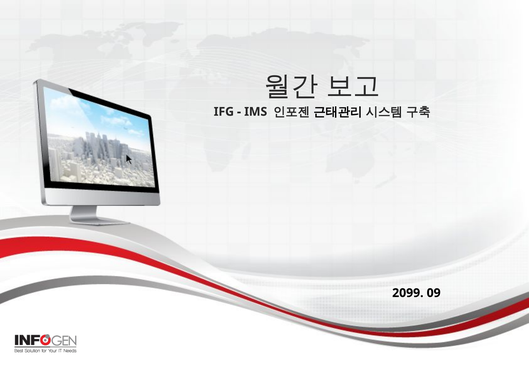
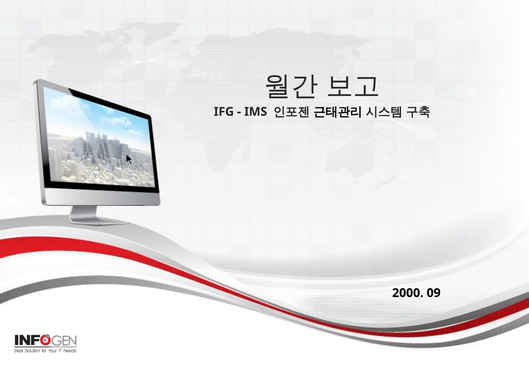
2099: 2099 -> 2000
